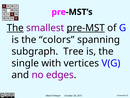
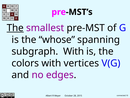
pre-MST underline: present -> none
colors: colors -> whose
subgraph Tree: Tree -> With
single: single -> colors
